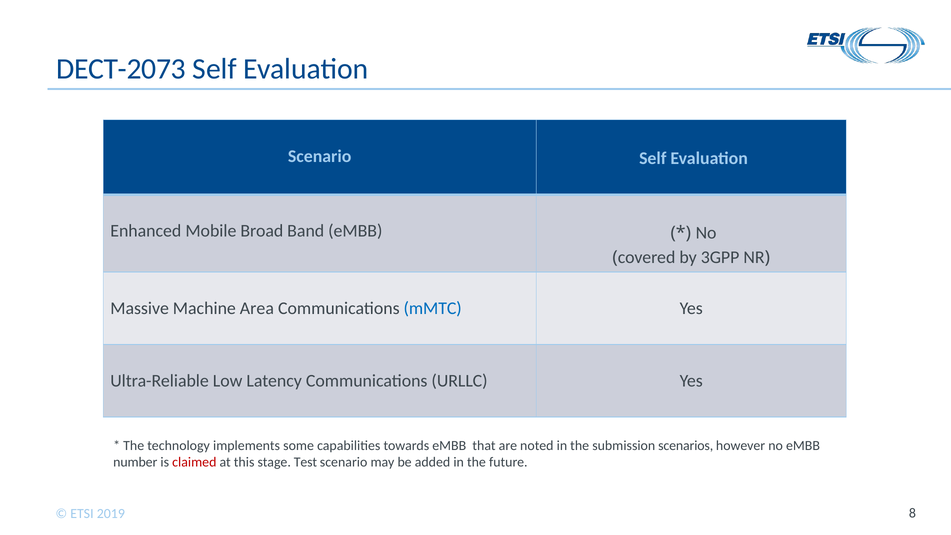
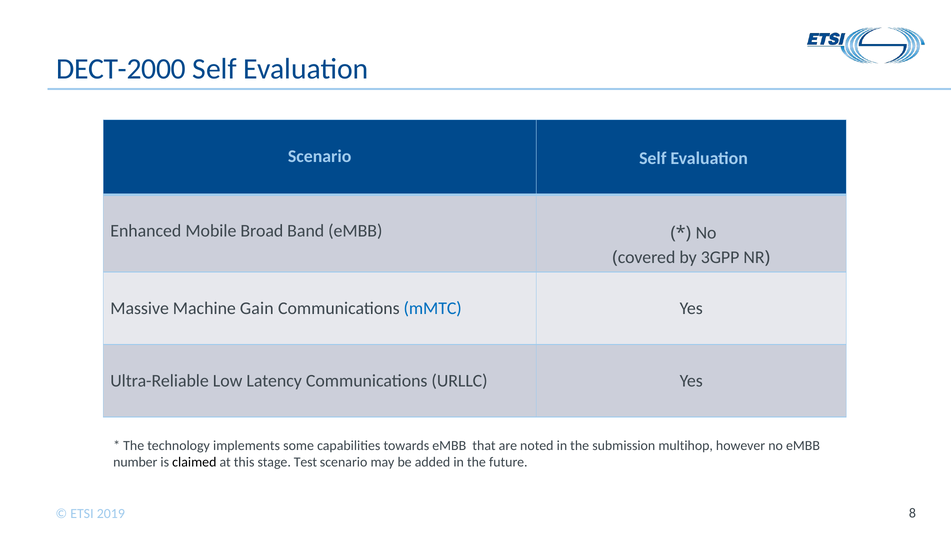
DECT-2073: DECT-2073 -> DECT-2000
Area: Area -> Gain
scenarios: scenarios -> multihop
claimed colour: red -> black
